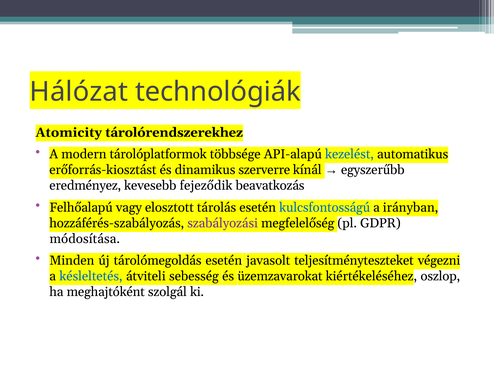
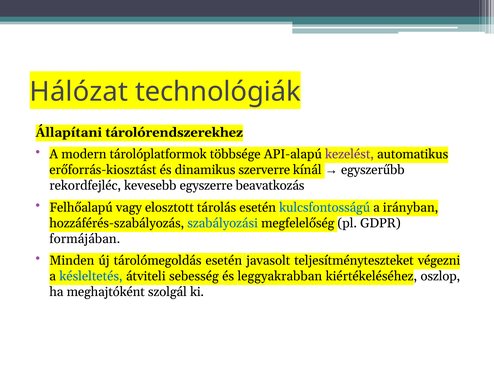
Atomicity: Atomicity -> Állapítani
kezelést colour: blue -> purple
eredményez: eredményez -> rekordfejléc
fejeződik: fejeződik -> egyszerre
szabályozási colour: purple -> blue
módosítása: módosítása -> formájában
üzemzavarokat: üzemzavarokat -> leggyakrabban
